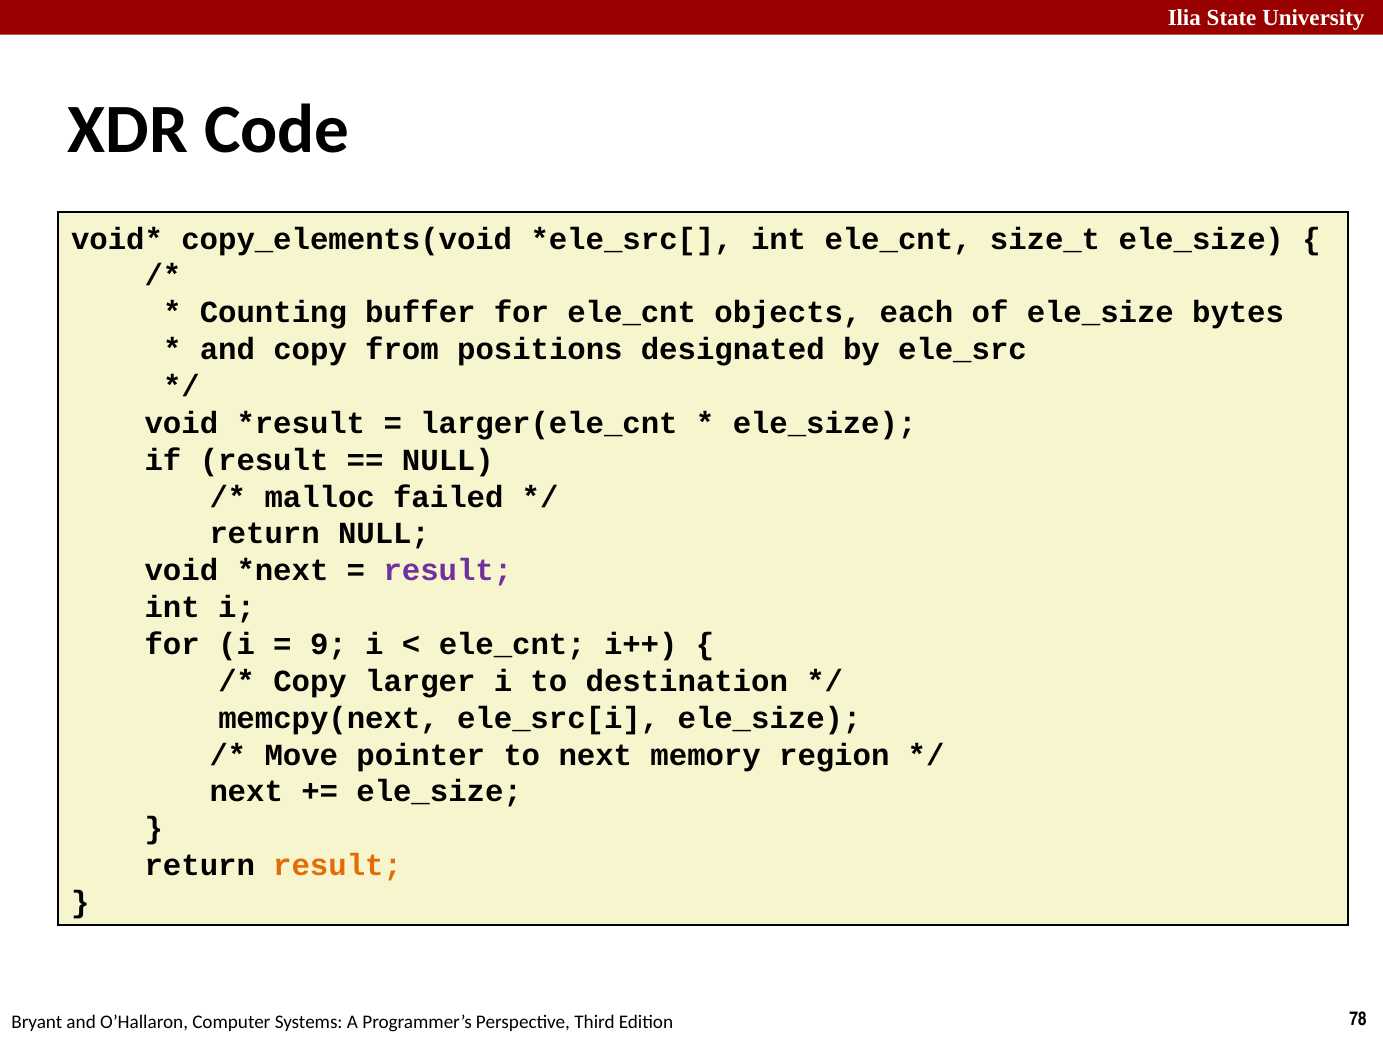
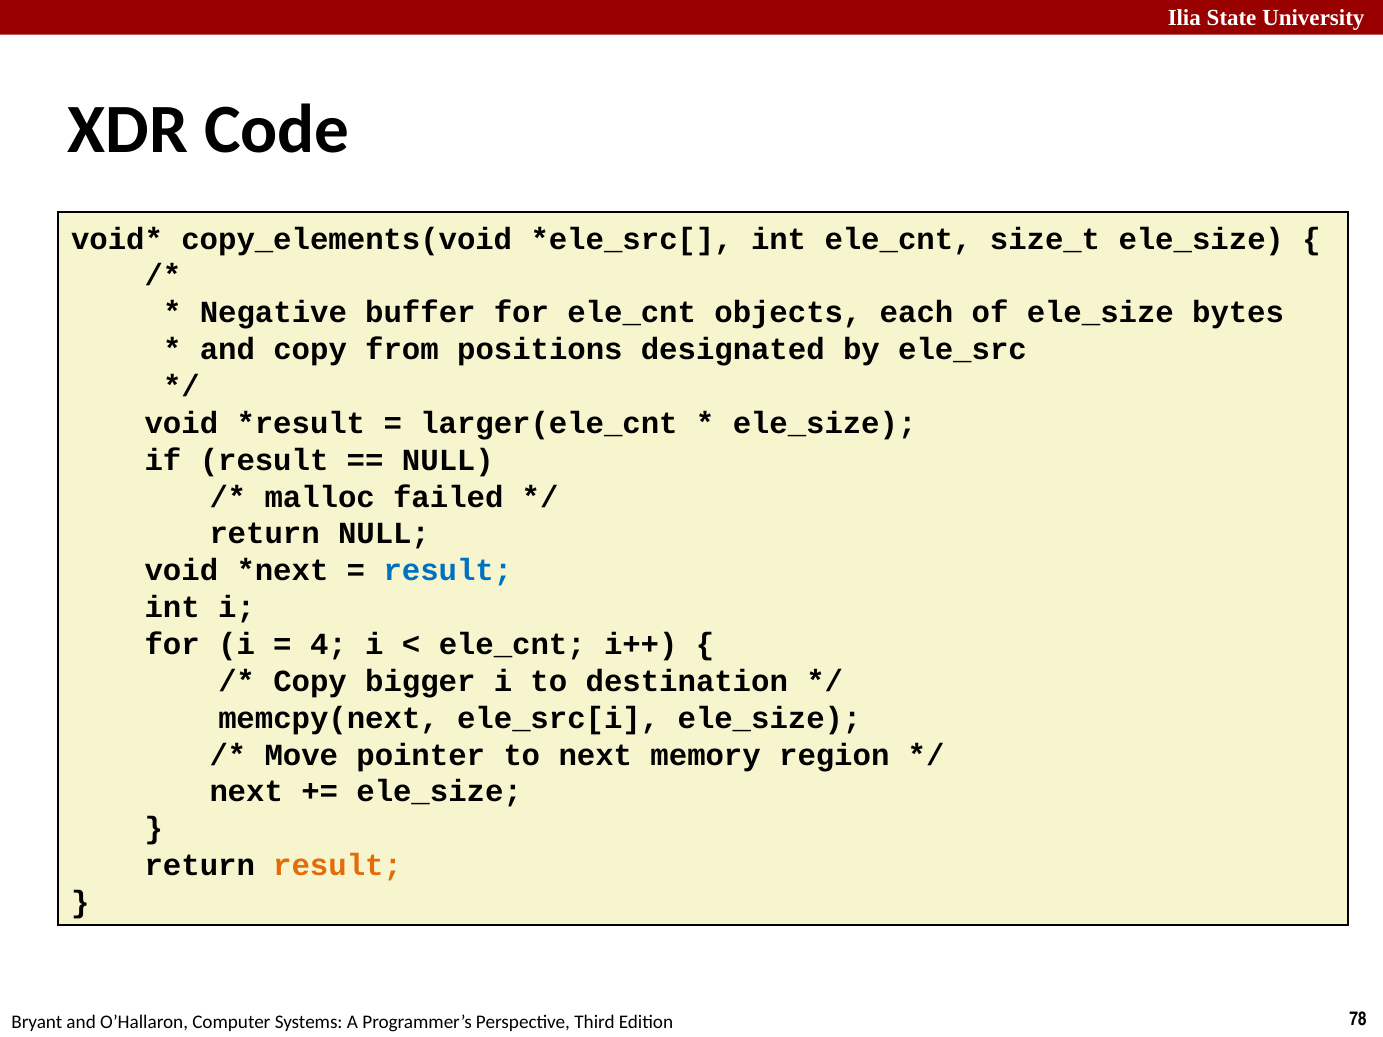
Counting: Counting -> Negative
result at (448, 571) colour: purple -> blue
9: 9 -> 4
larger: larger -> bigger
